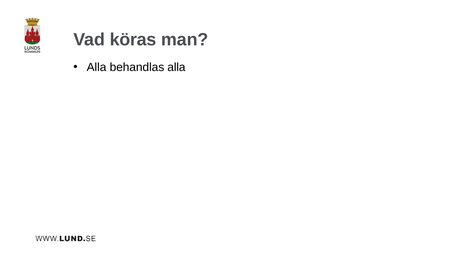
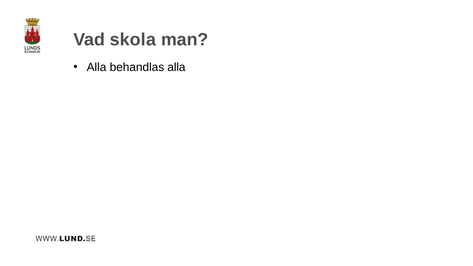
köras: köras -> skola
